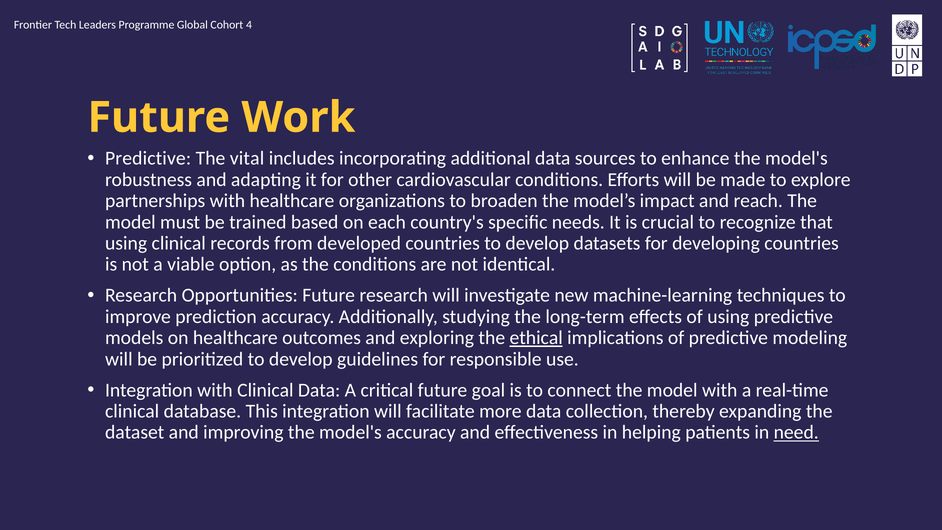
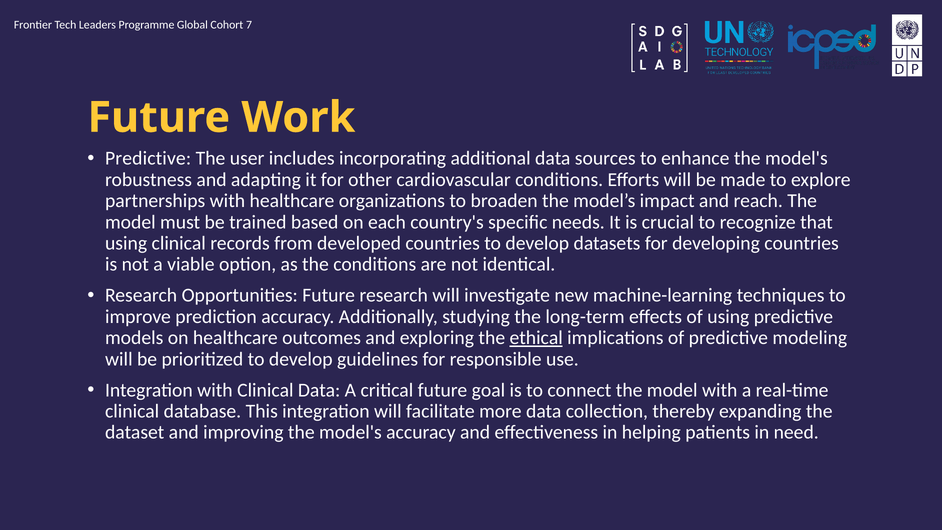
4: 4 -> 7
vital: vital -> user
need underline: present -> none
